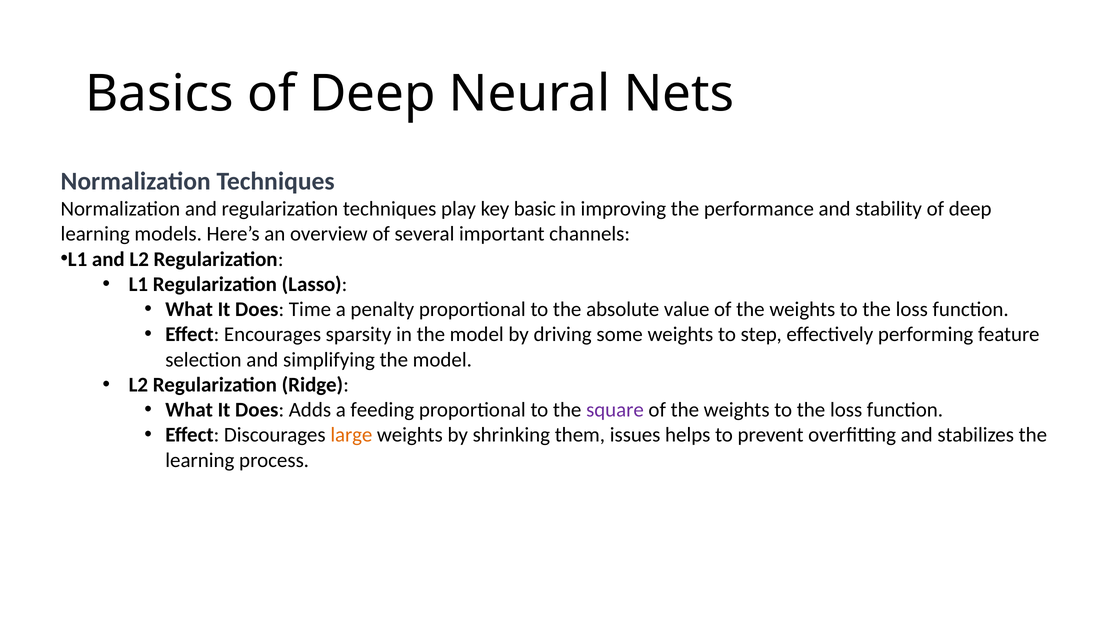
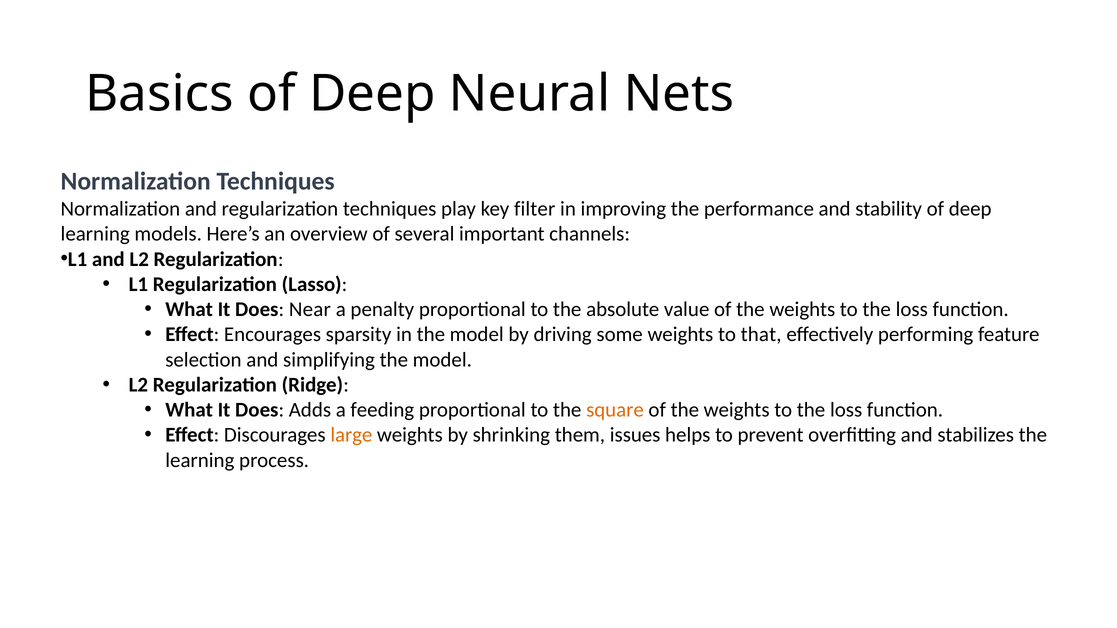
basic: basic -> filter
Time: Time -> Near
step: step -> that
square colour: purple -> orange
